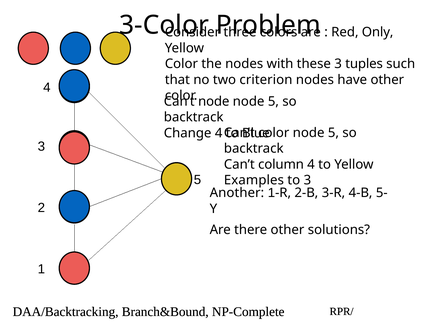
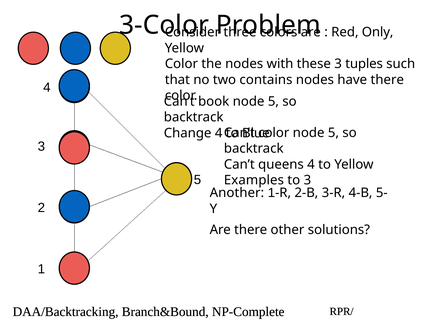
criterion: criterion -> contains
have other: other -> there
node at (214, 101): node -> book
column: column -> queens
